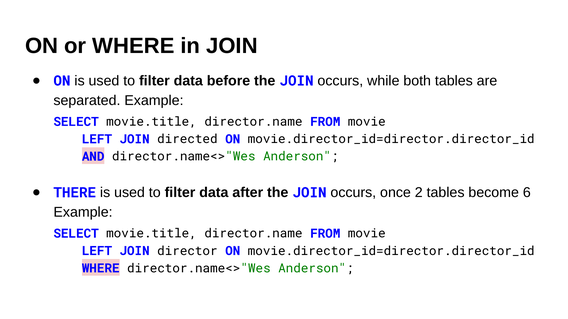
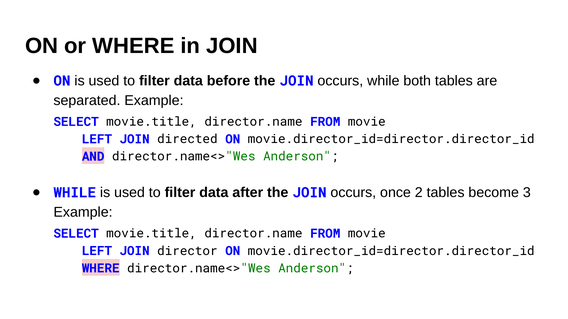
THERE at (75, 193): THERE -> WHILE
6: 6 -> 3
